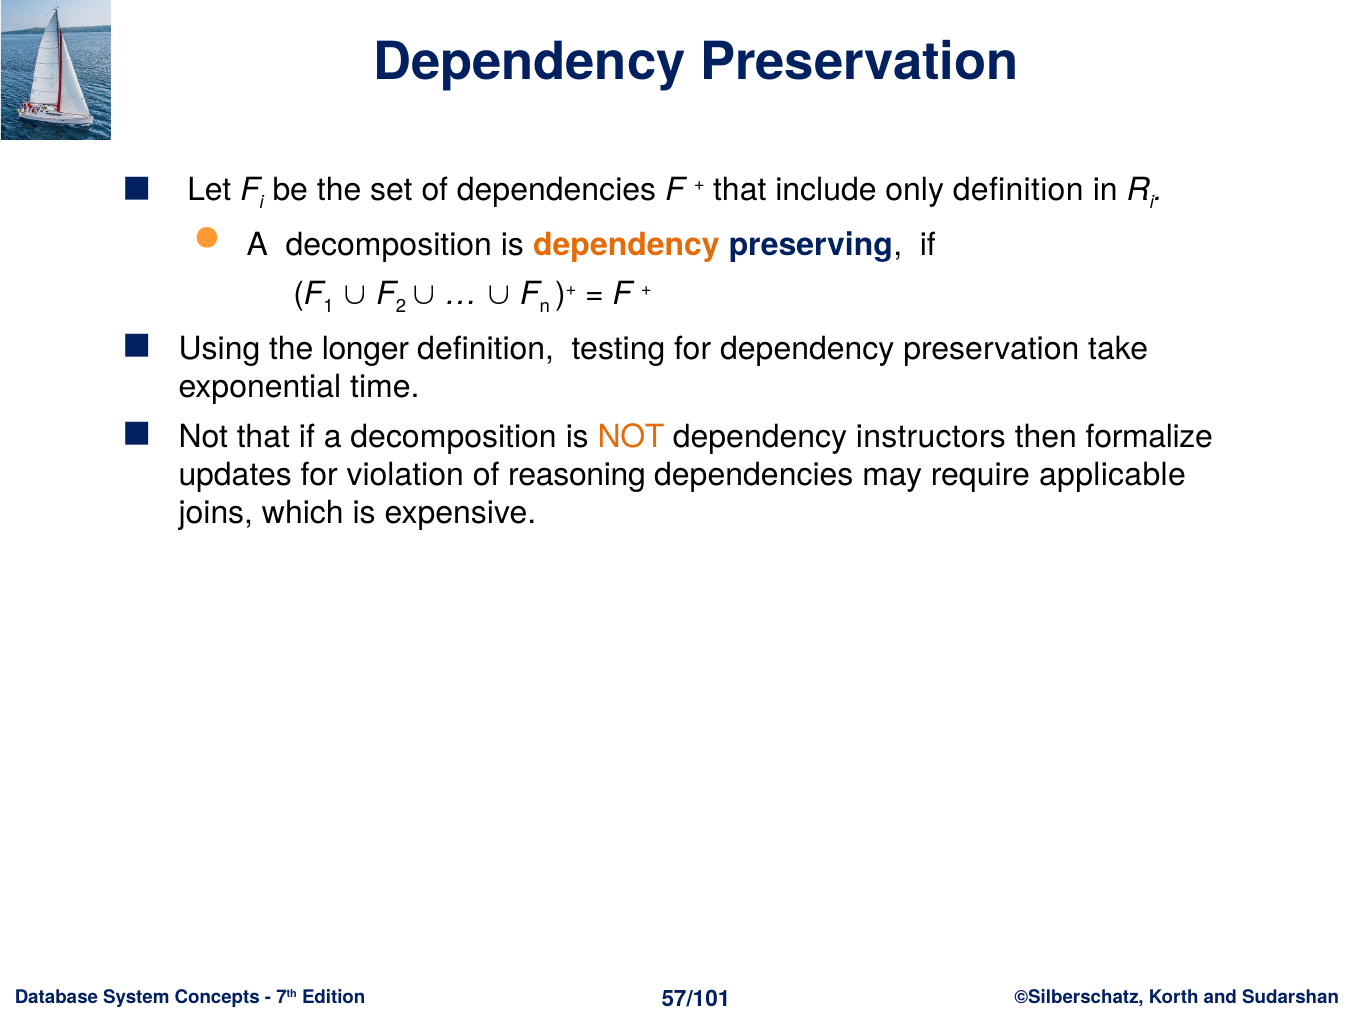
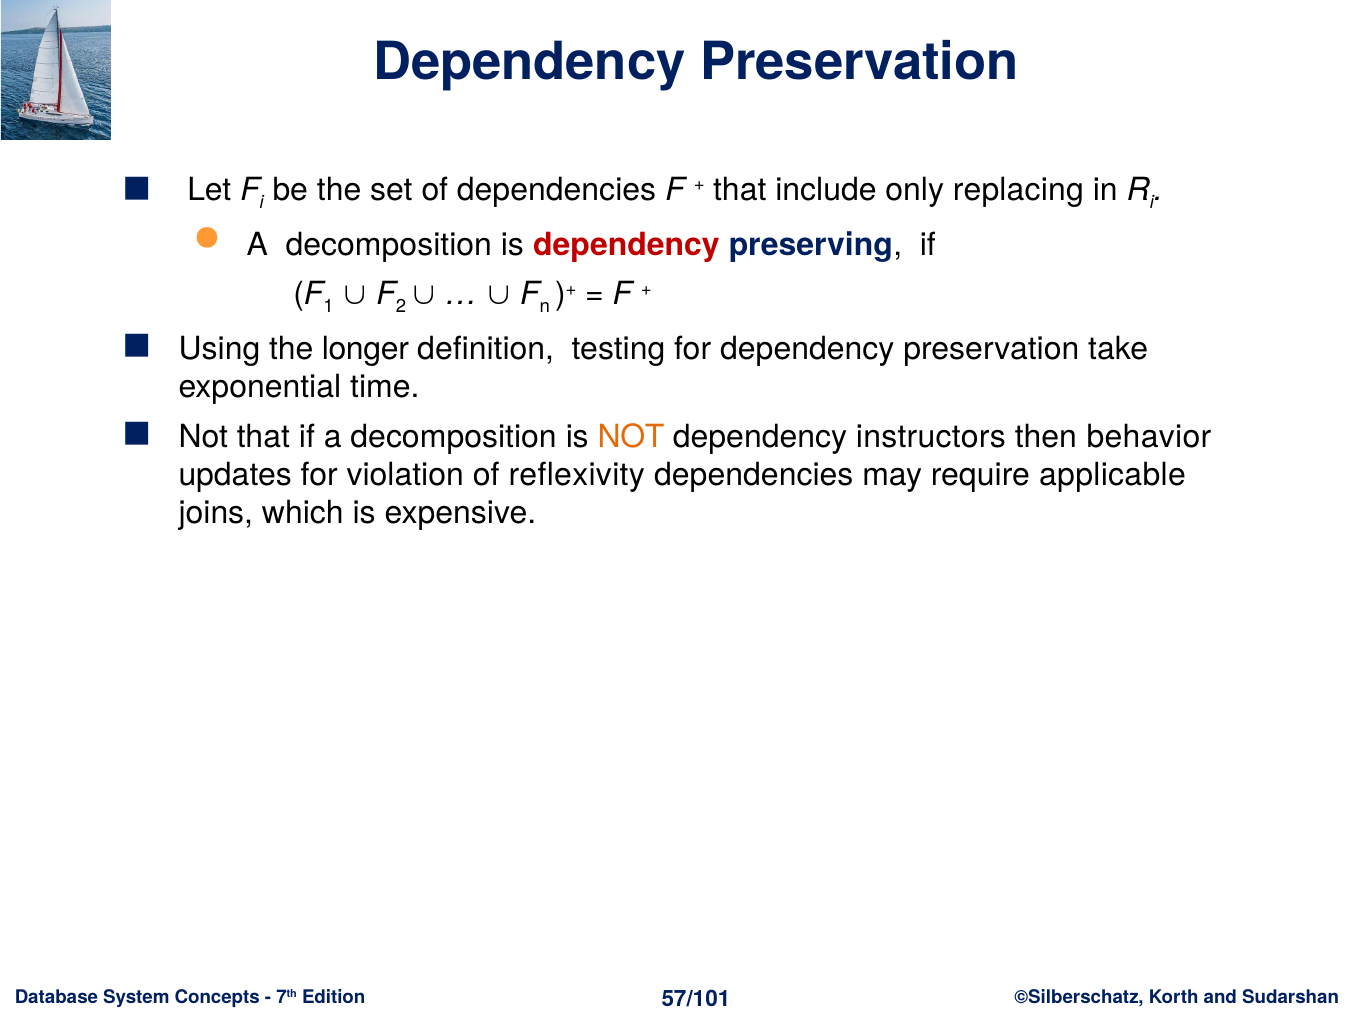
only definition: definition -> replacing
dependency at (626, 245) colour: orange -> red
formalize: formalize -> behavior
reasoning: reasoning -> reflexivity
